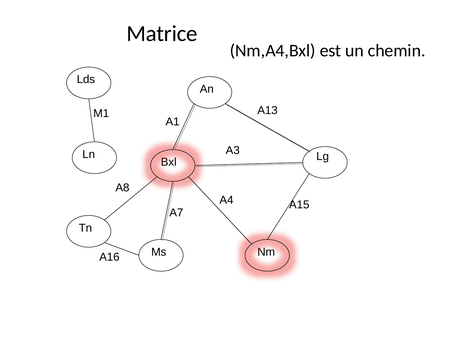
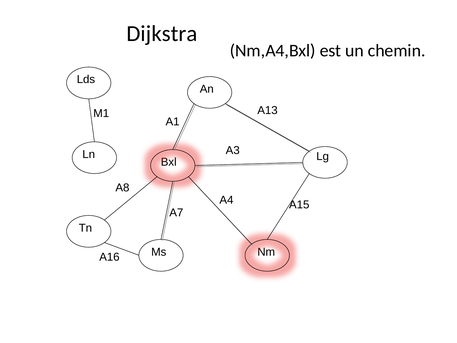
Matrice: Matrice -> Dijkstra
